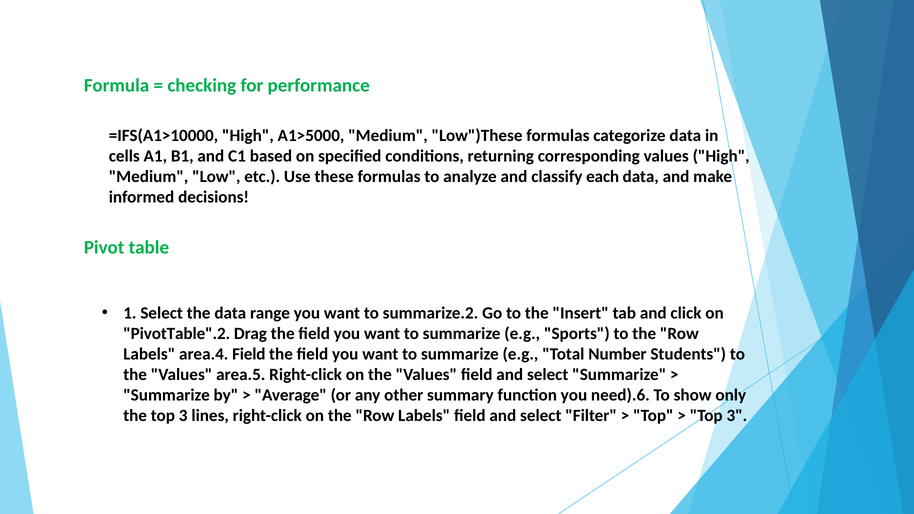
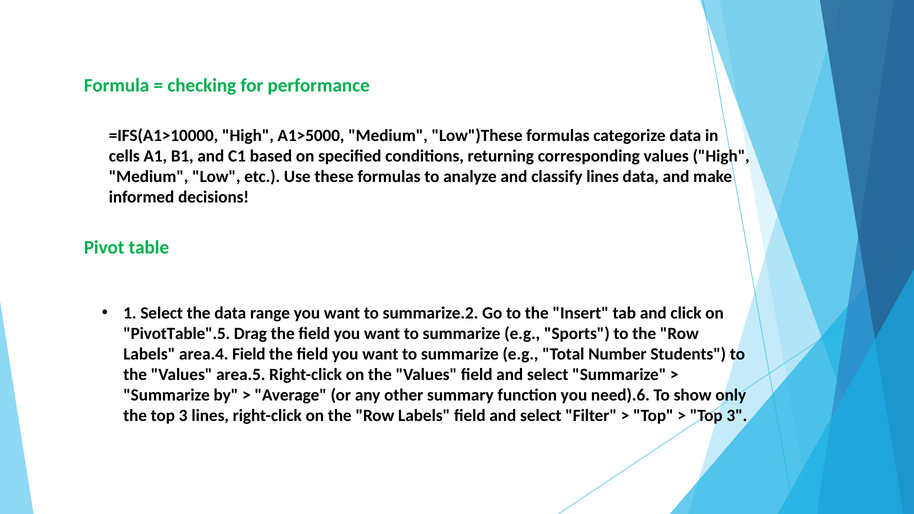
classify each: each -> lines
PivotTable".2: PivotTable".2 -> PivotTable".5
